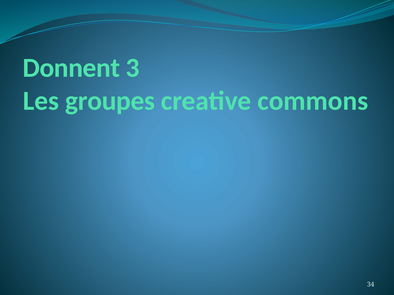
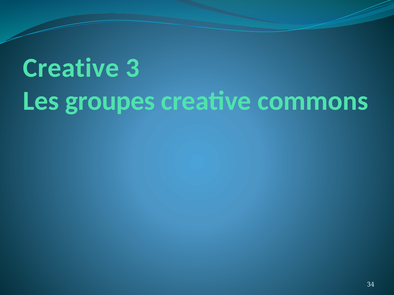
Donnent at (71, 68): Donnent -> Creative
